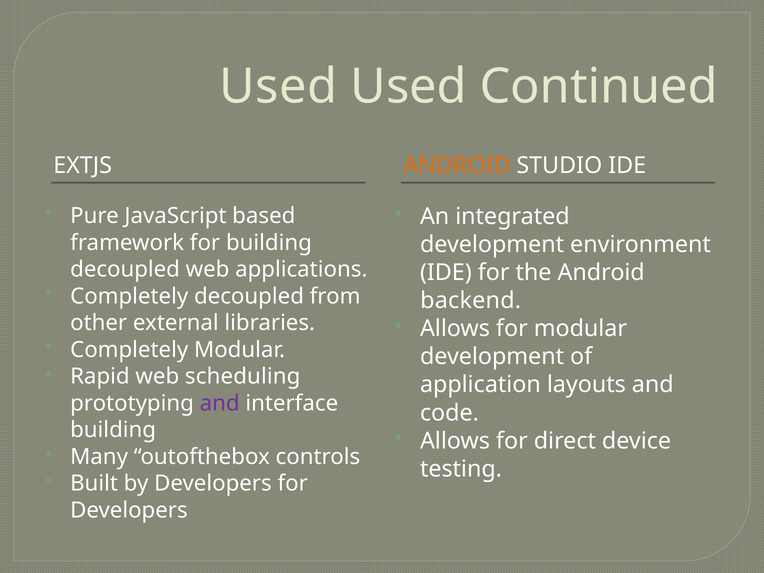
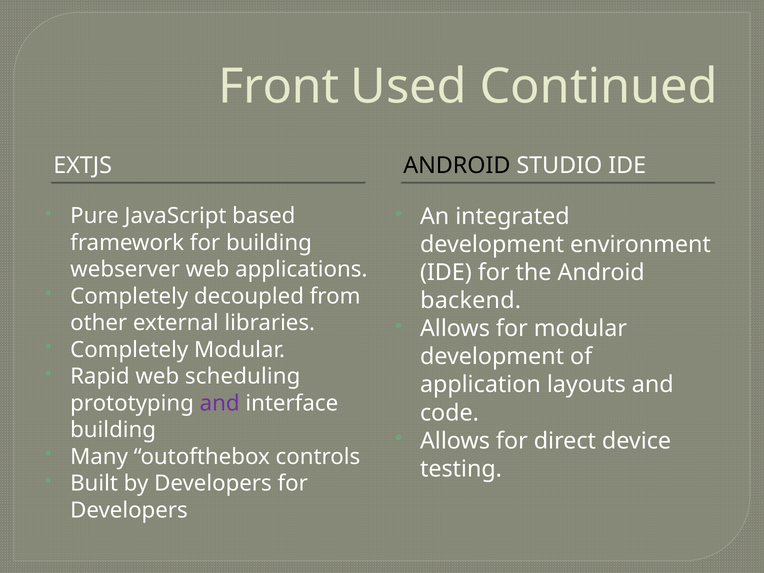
Used at (278, 87): Used -> Front
ANDROID at (457, 166) colour: orange -> black
decoupled at (125, 270): decoupled -> webserver
